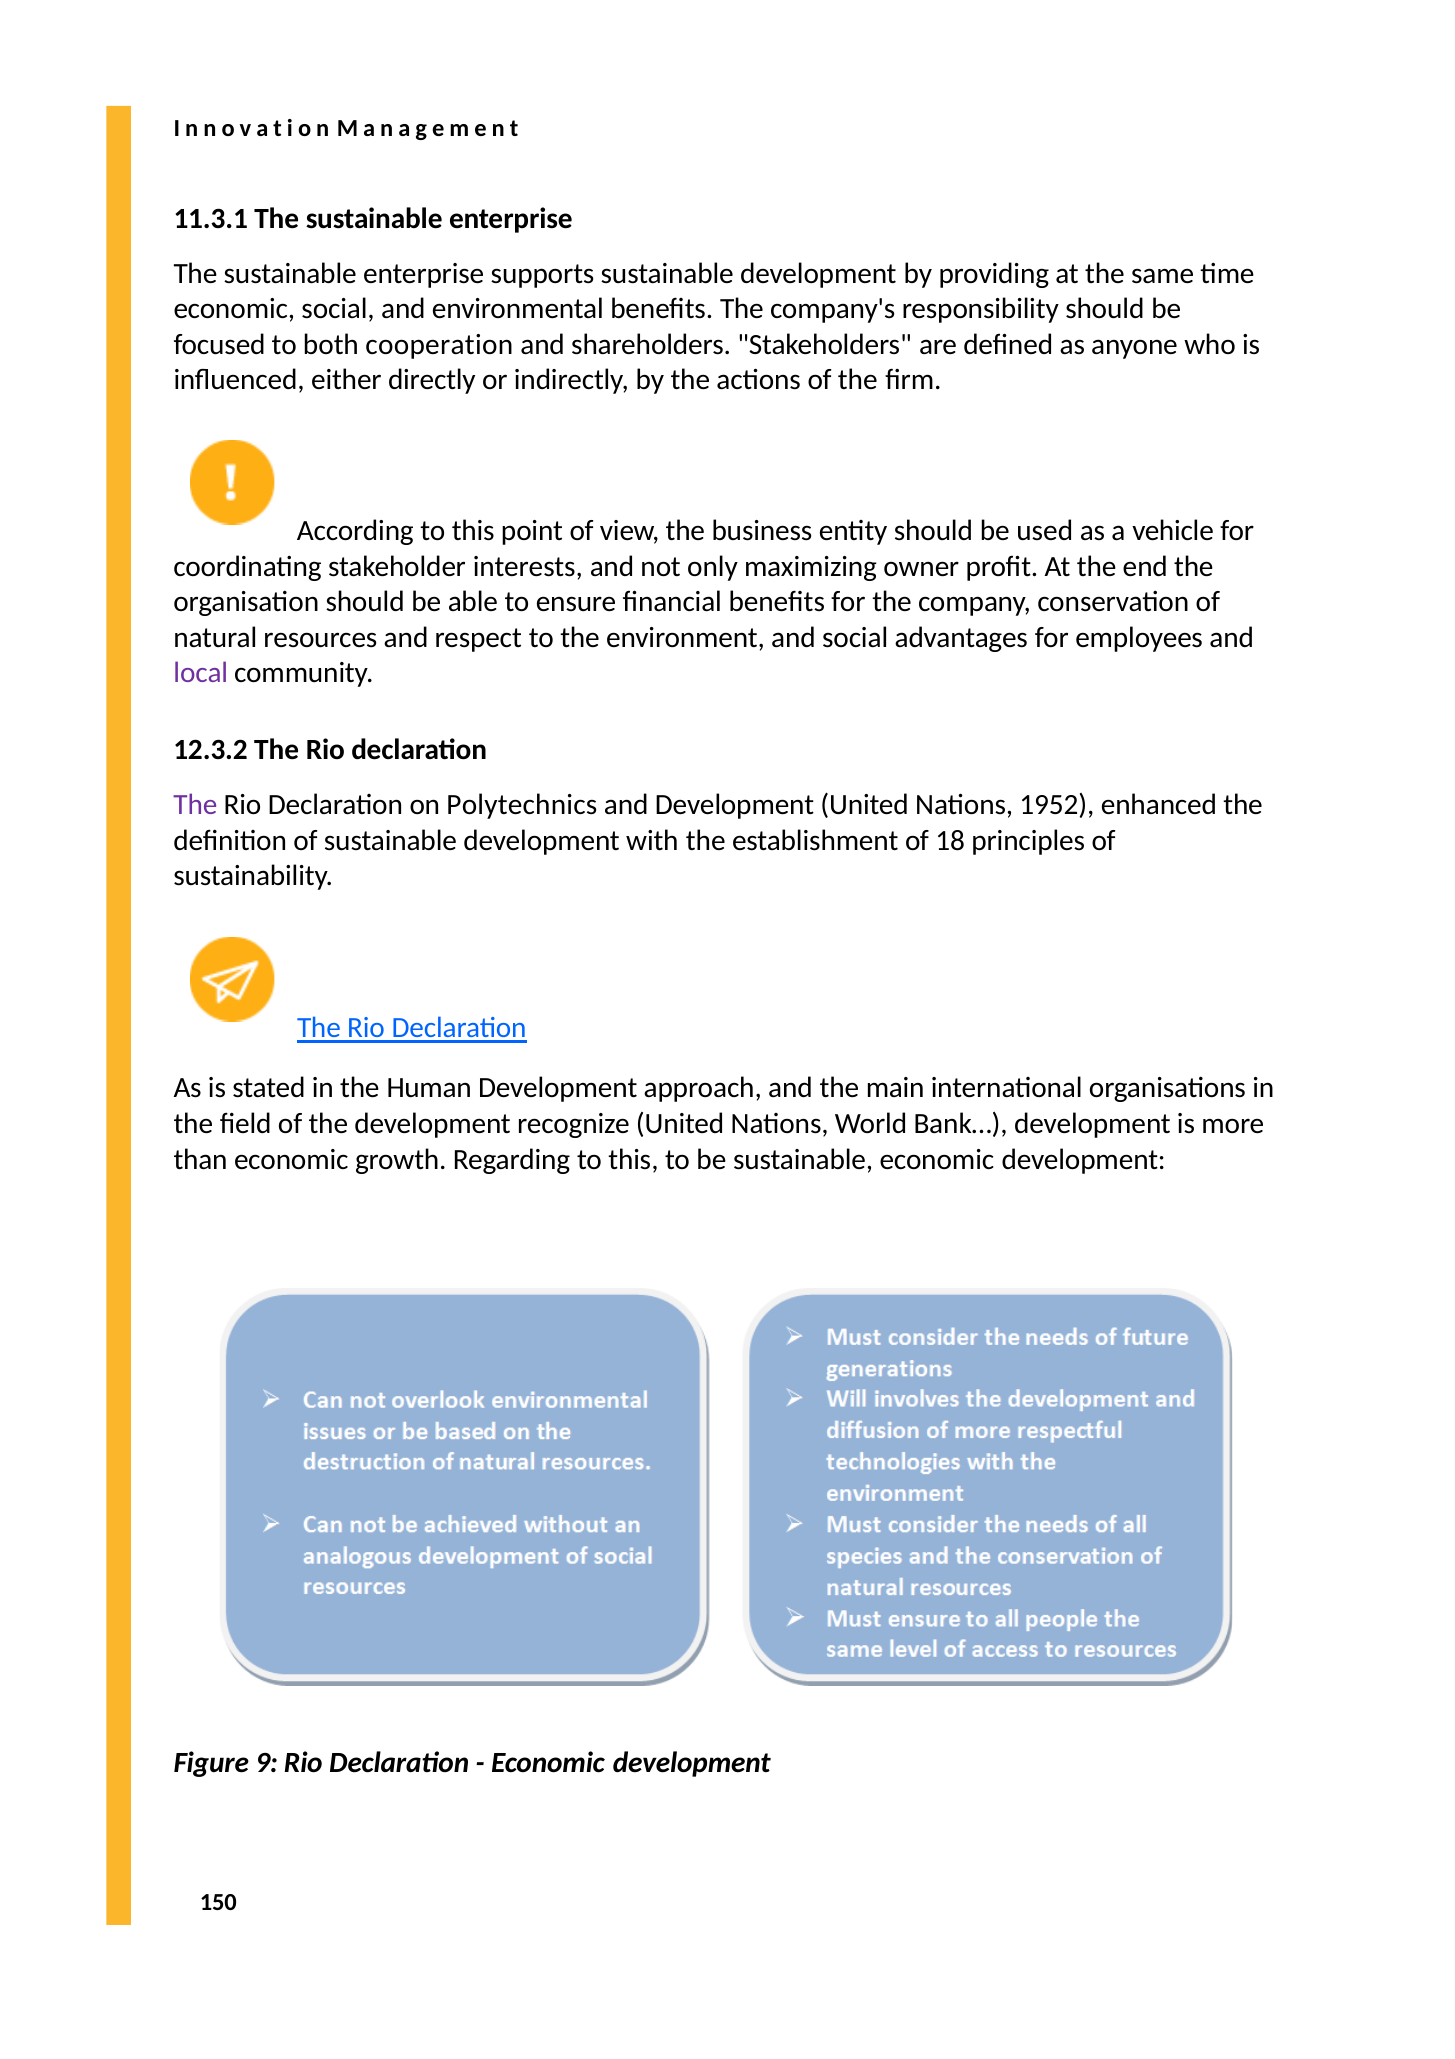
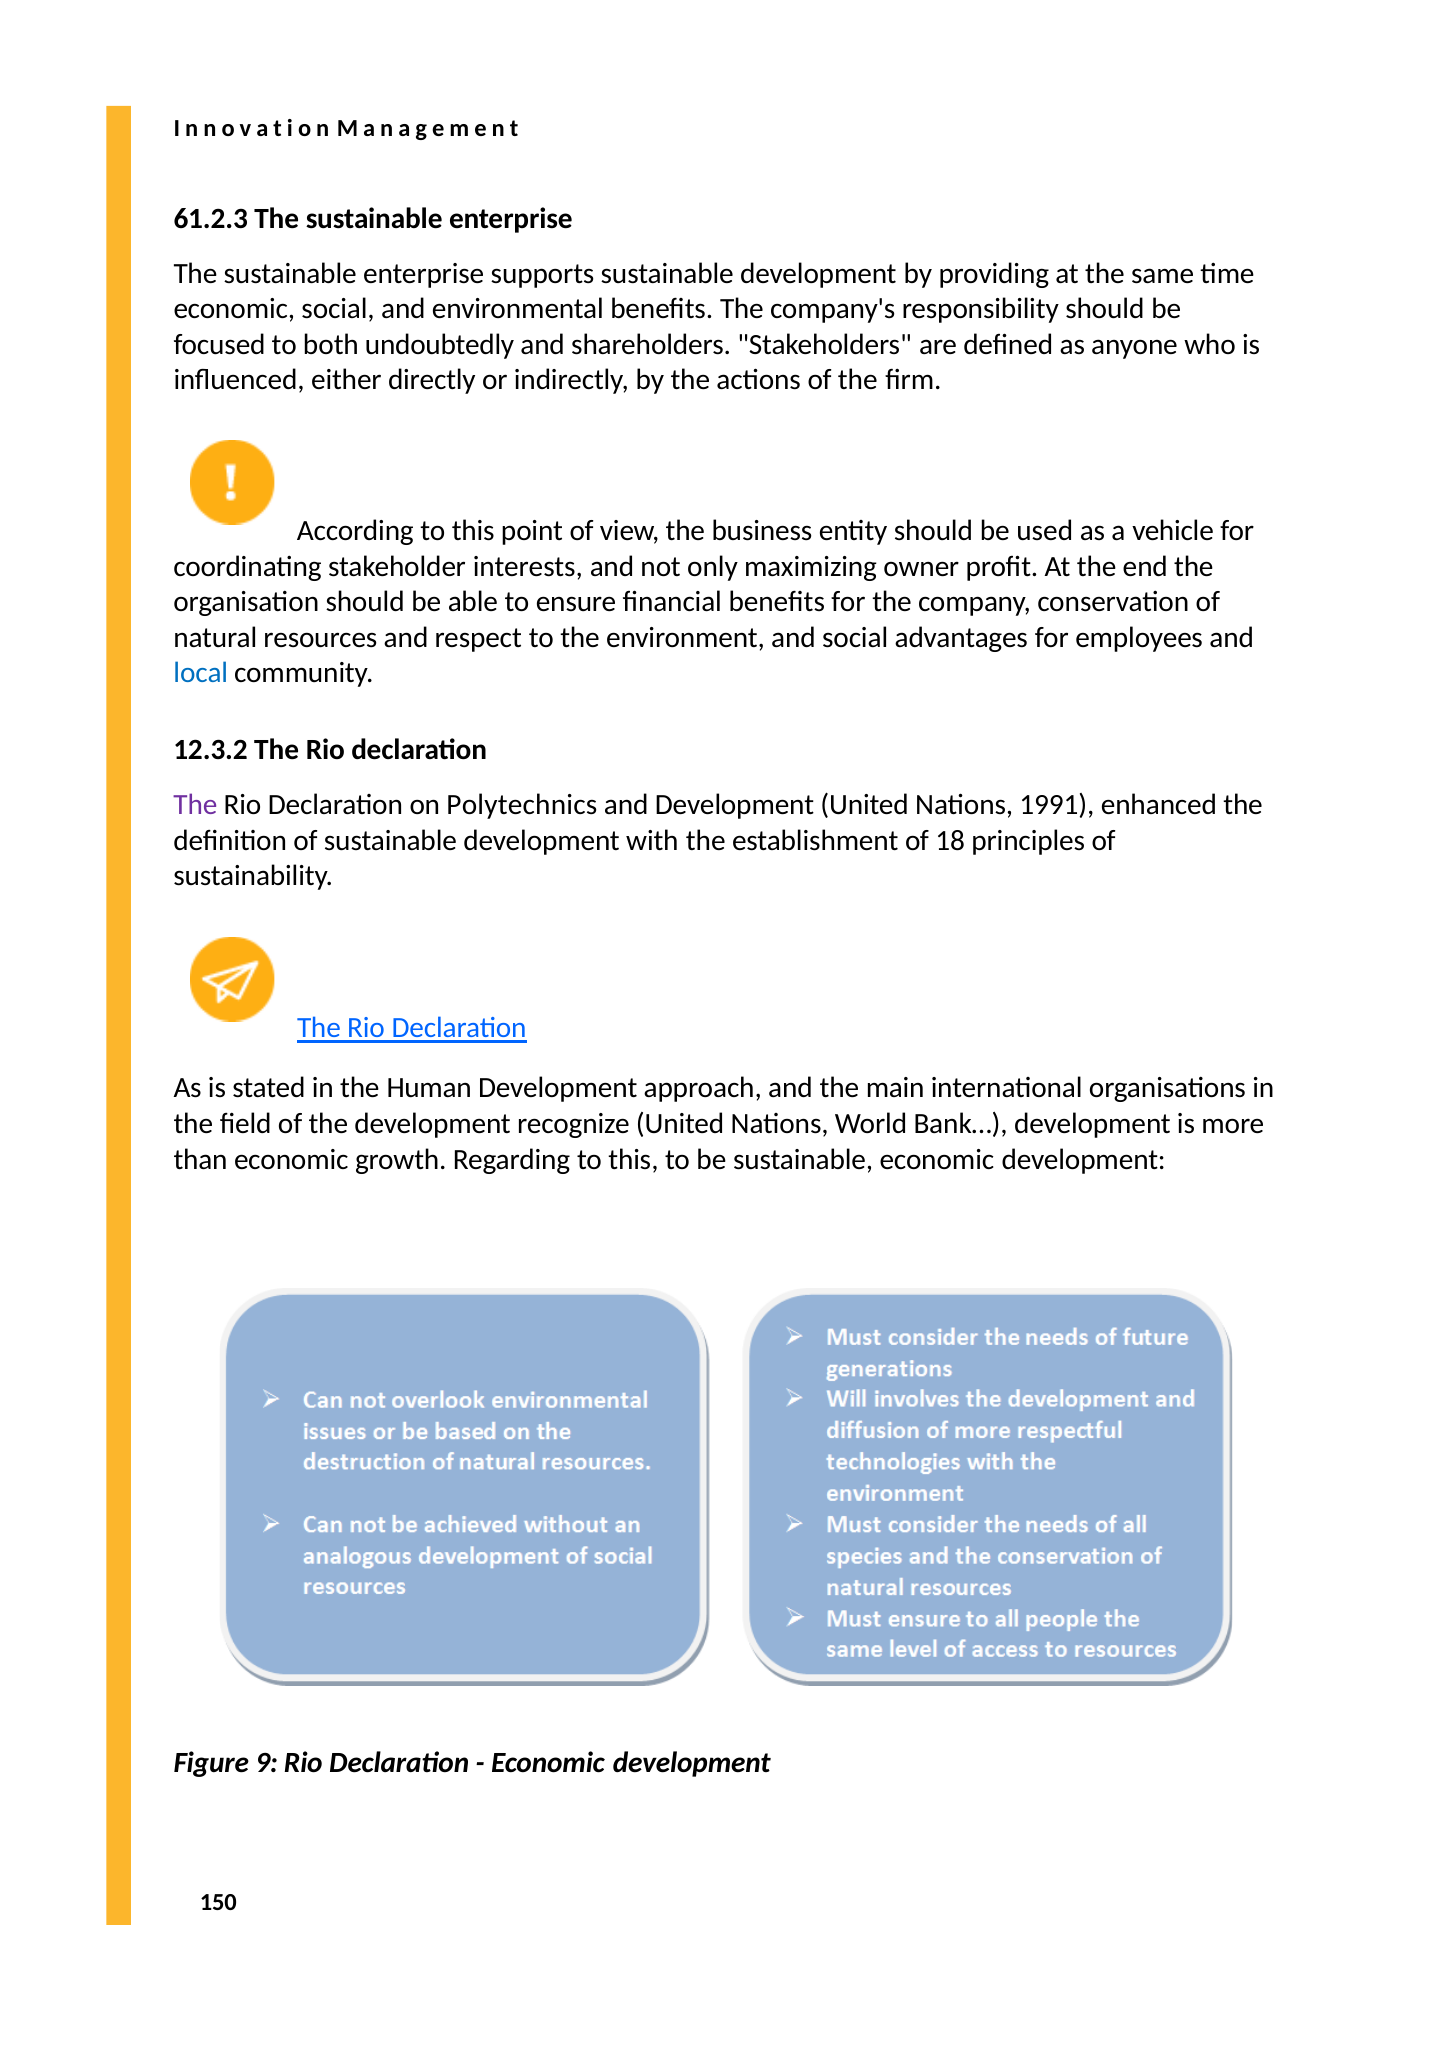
11.3.1: 11.3.1 -> 61.2.3
cooperation: cooperation -> undoubtedly
local colour: purple -> blue
1952: 1952 -> 1991
